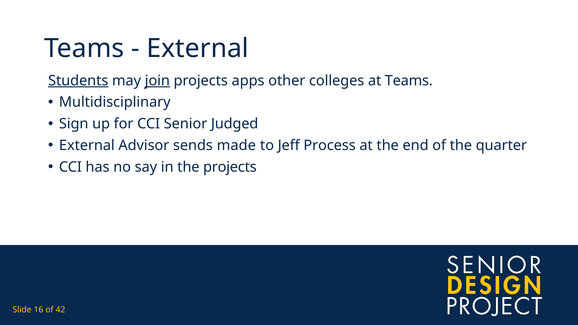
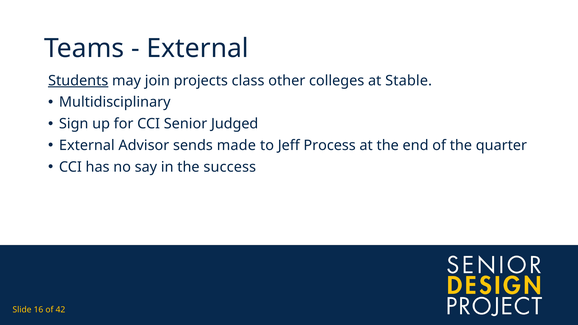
join underline: present -> none
apps: apps -> class
at Teams: Teams -> Stable
the projects: projects -> success
